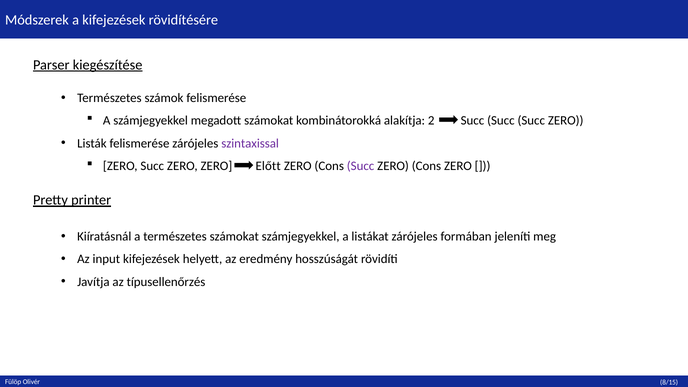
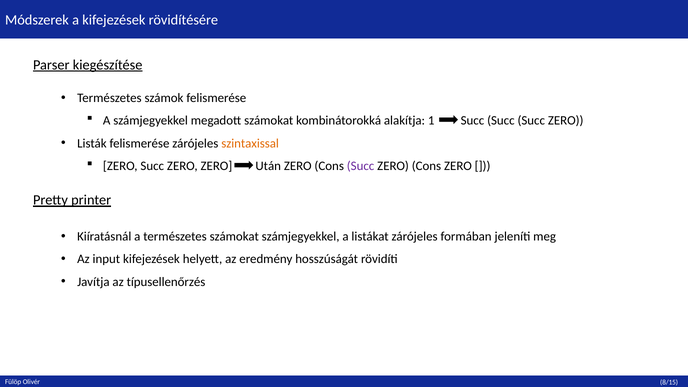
2: 2 -> 1
szintaxissal colour: purple -> orange
Előtt: Előtt -> Után
